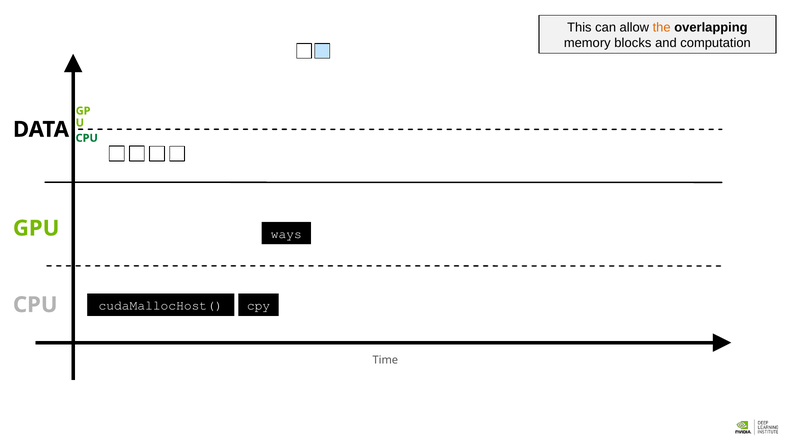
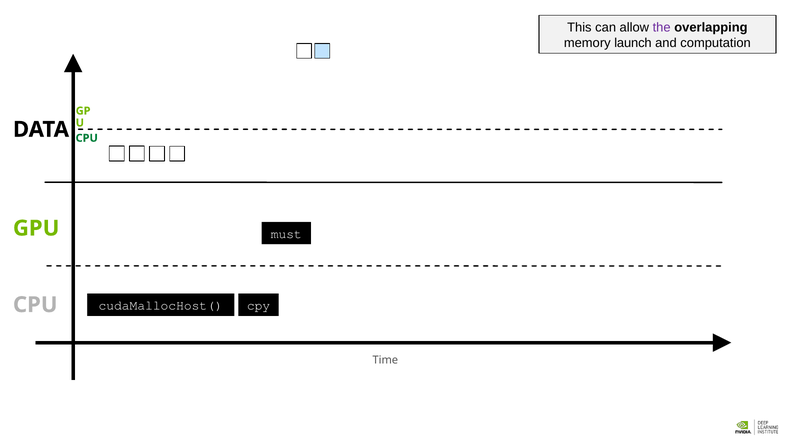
the colour: orange -> purple
blocks: blocks -> launch
ways: ways -> must
